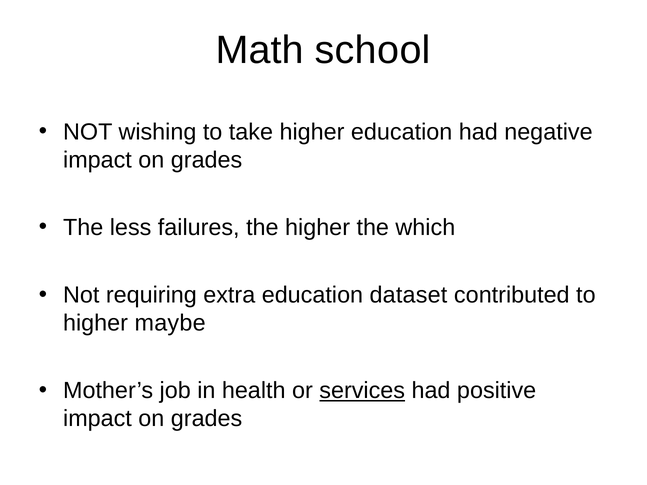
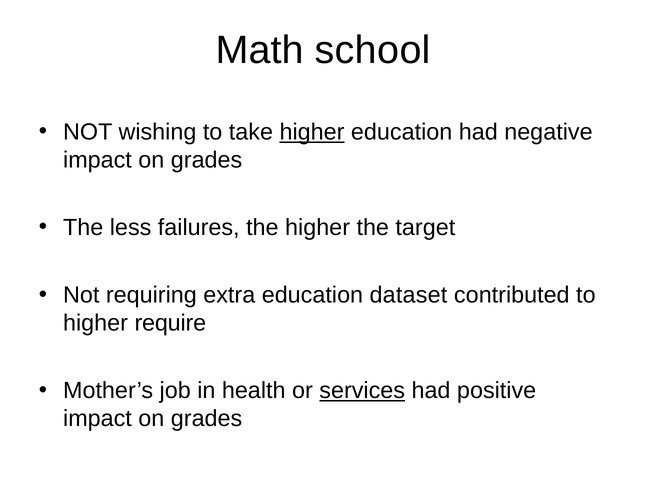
higher at (312, 132) underline: none -> present
which: which -> target
maybe: maybe -> require
